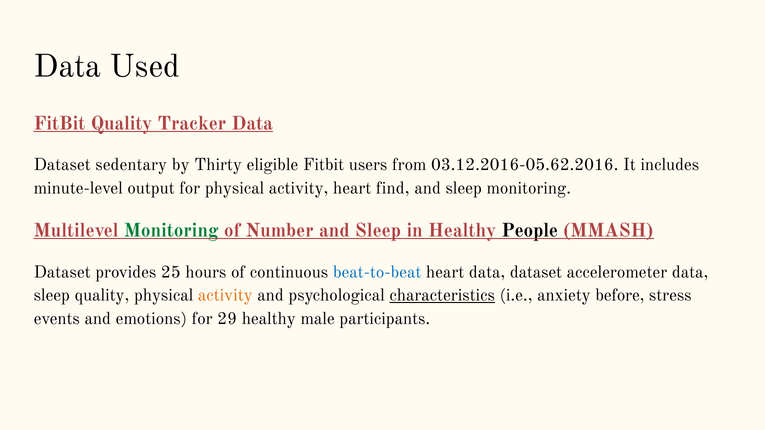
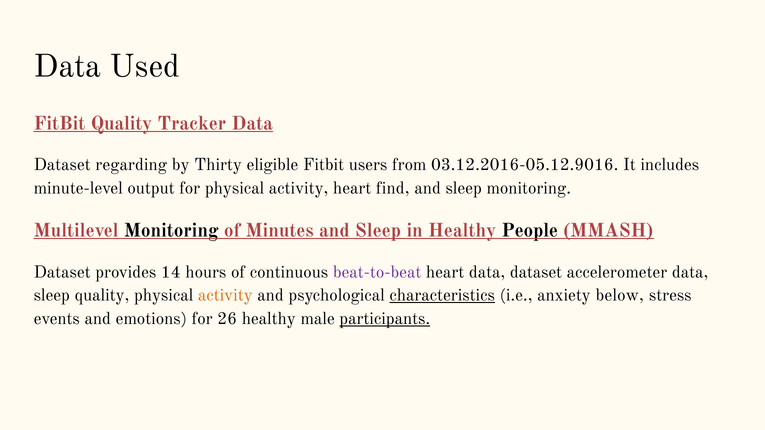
sedentary: sedentary -> regarding
03.12.2016-05.62.2016: 03.12.2016-05.62.2016 -> 03.12.2016-05.12.9016
Monitoring at (171, 231) colour: green -> black
Number: Number -> Minutes
25: 25 -> 14
beat-to-beat colour: blue -> purple
before: before -> below
29: 29 -> 26
participants underline: none -> present
